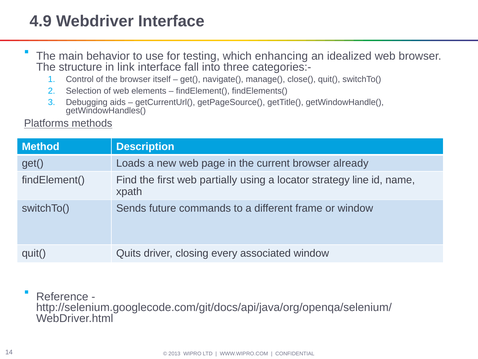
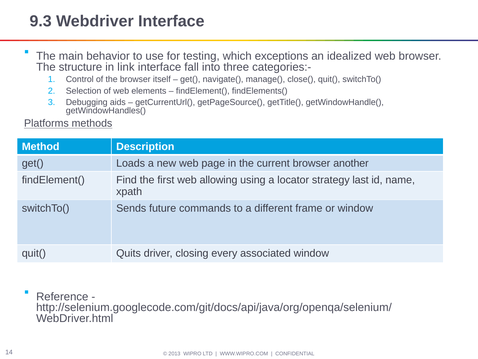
4.9: 4.9 -> 9.3
enhancing: enhancing -> exceptions
already: already -> another
partially: partially -> allowing
line: line -> last
